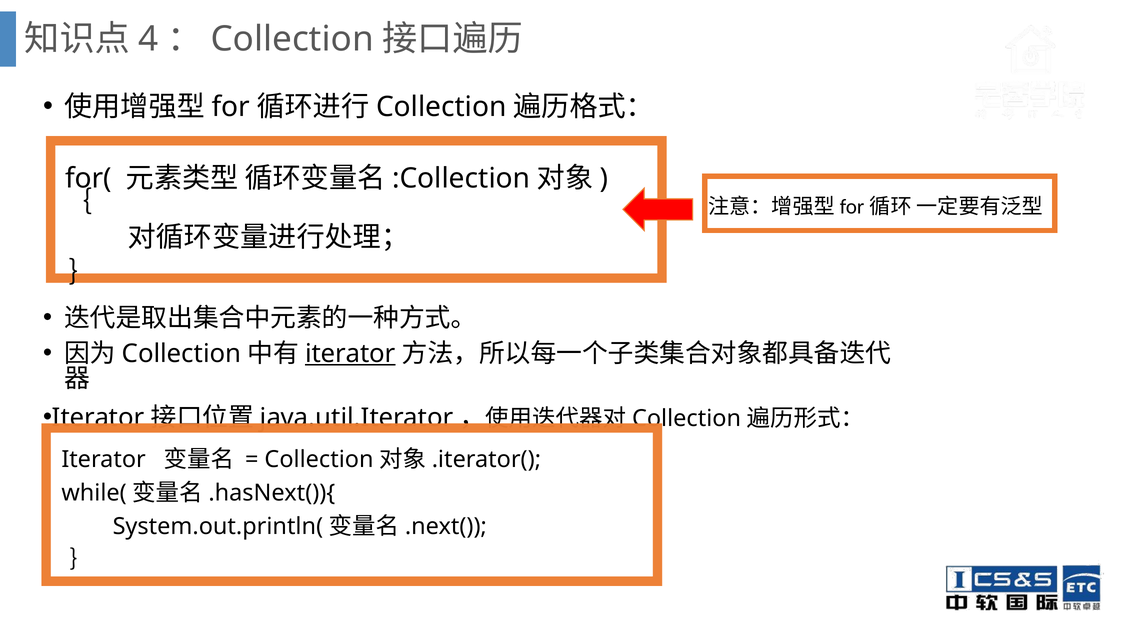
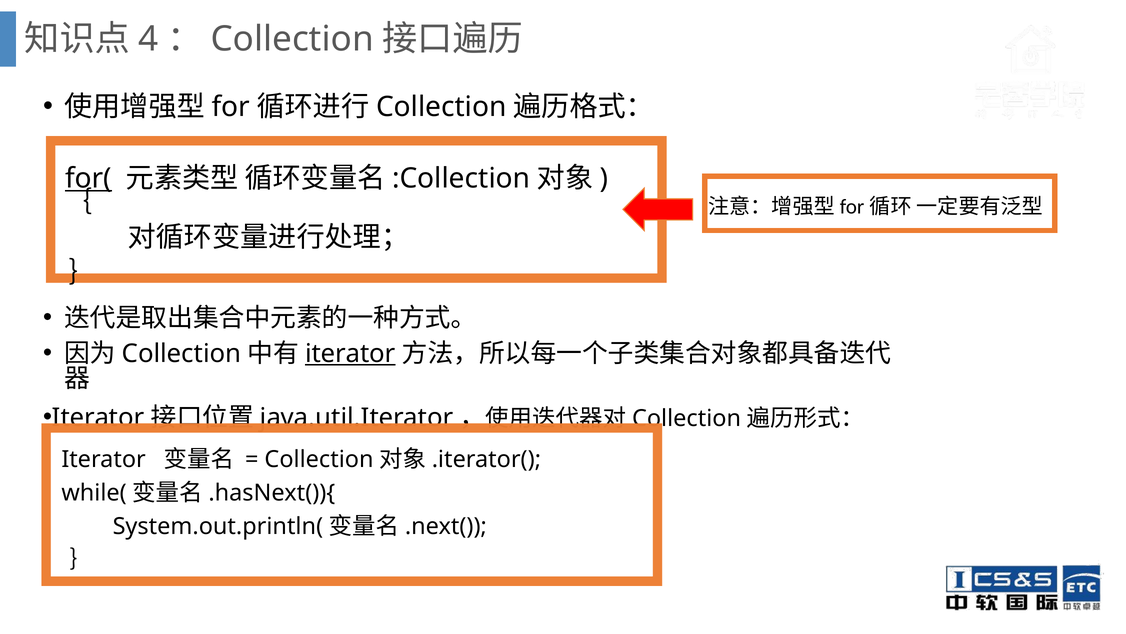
for( underline: none -> present
